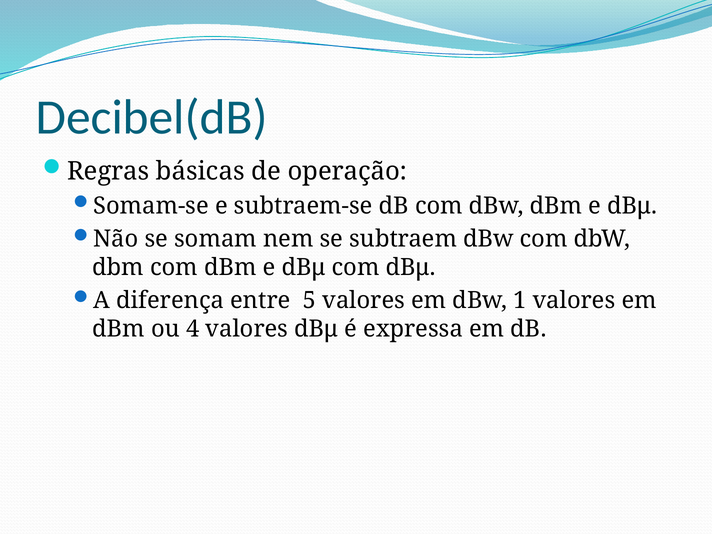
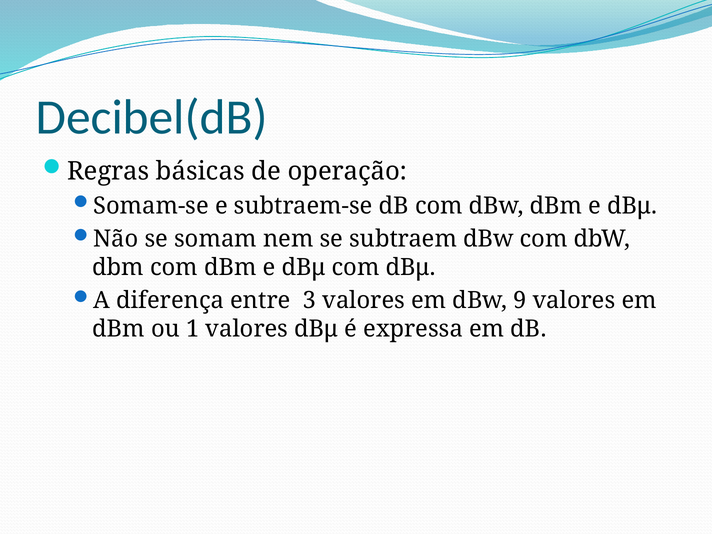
5: 5 -> 3
1: 1 -> 9
4: 4 -> 1
